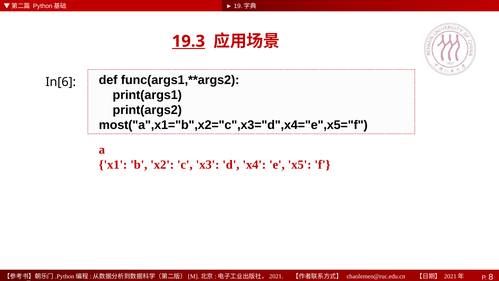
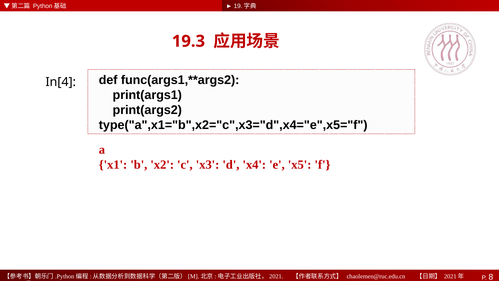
19.3 underline: present -> none
In[6: In[6 -> In[4
most("a",x1="b",x2="c",x3="d",x4="e",x5="f: most("a",x1="b",x2="c",x3="d",x4="e",x5="f -> type("a",x1="b",x2="c",x3="d",x4="e",x5="f
